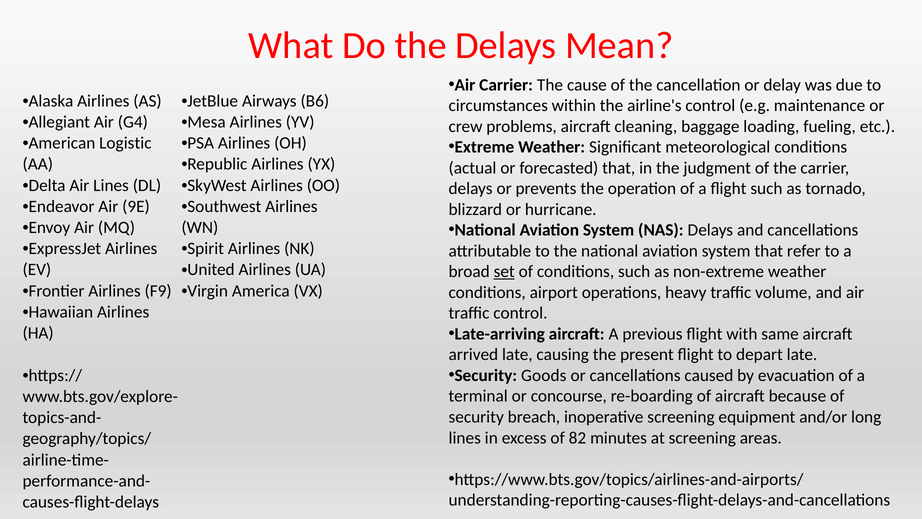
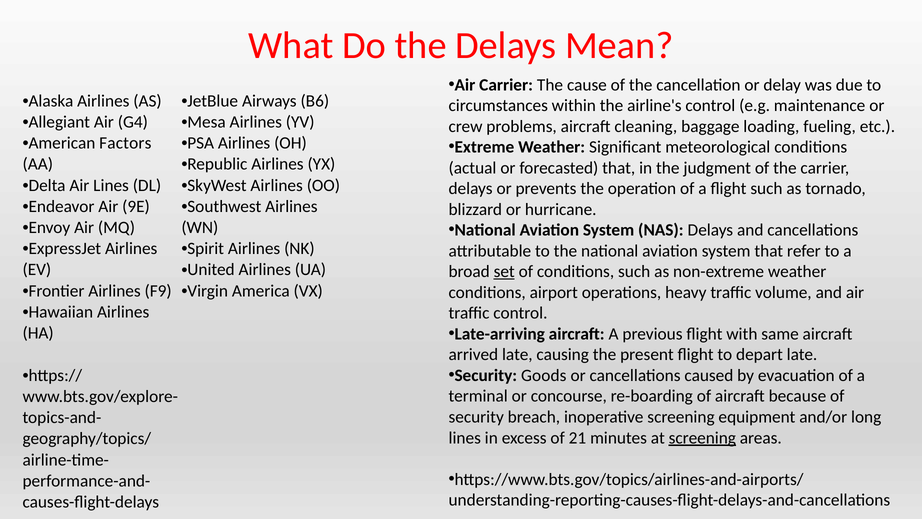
Logistic: Logistic -> Factors
82: 82 -> 21
screening at (702, 437) underline: none -> present
